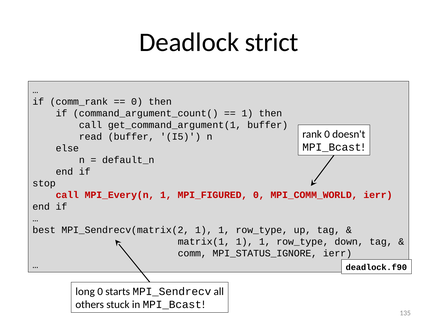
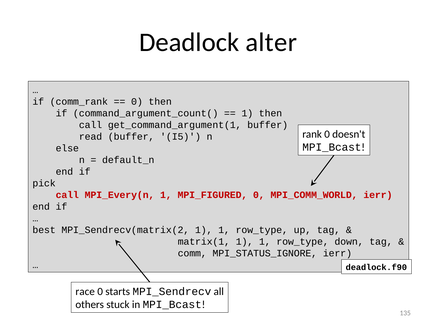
strict: strict -> alter
stop: stop -> pick
long: long -> race
